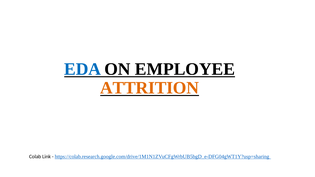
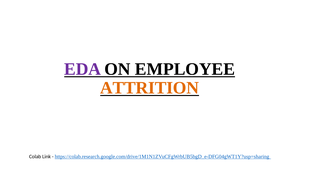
EDA colour: blue -> purple
